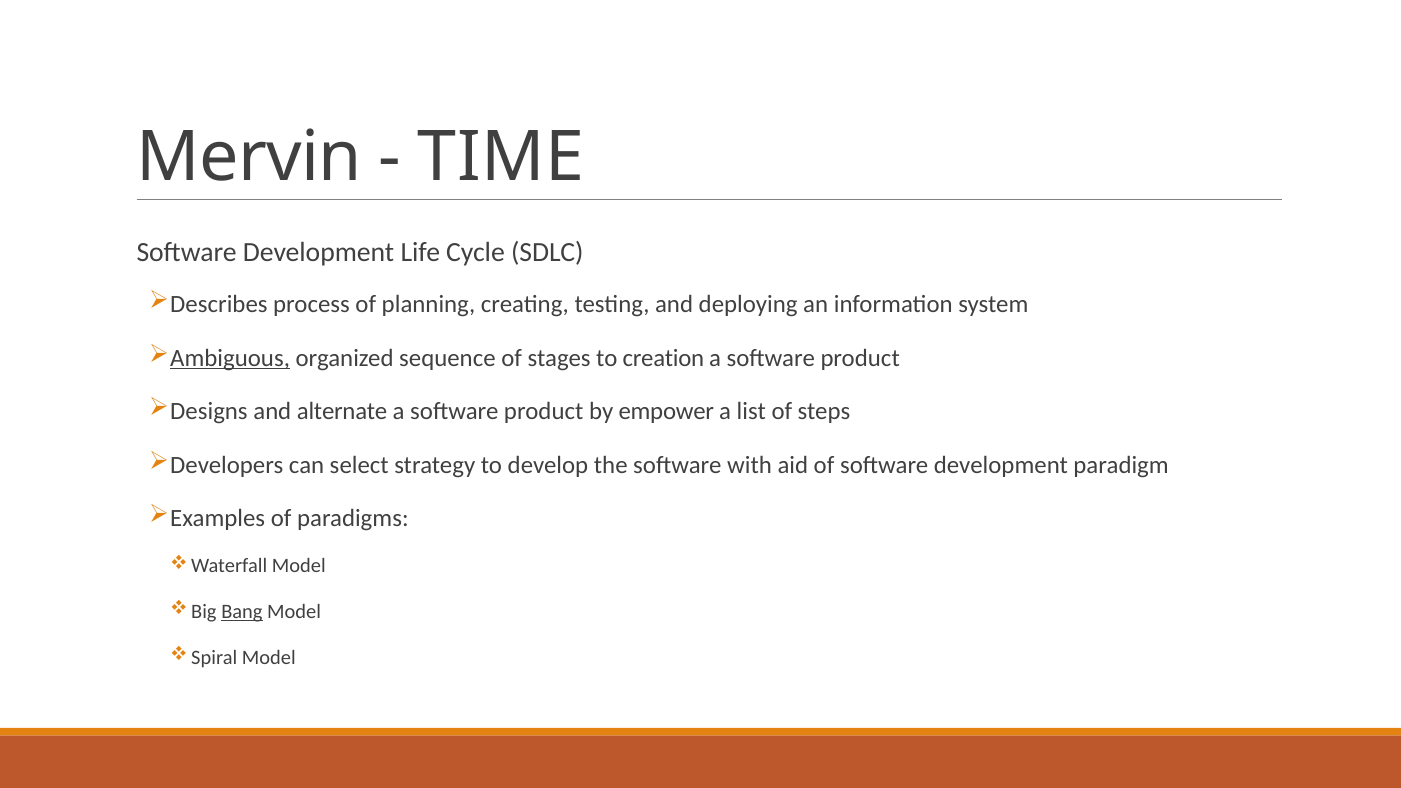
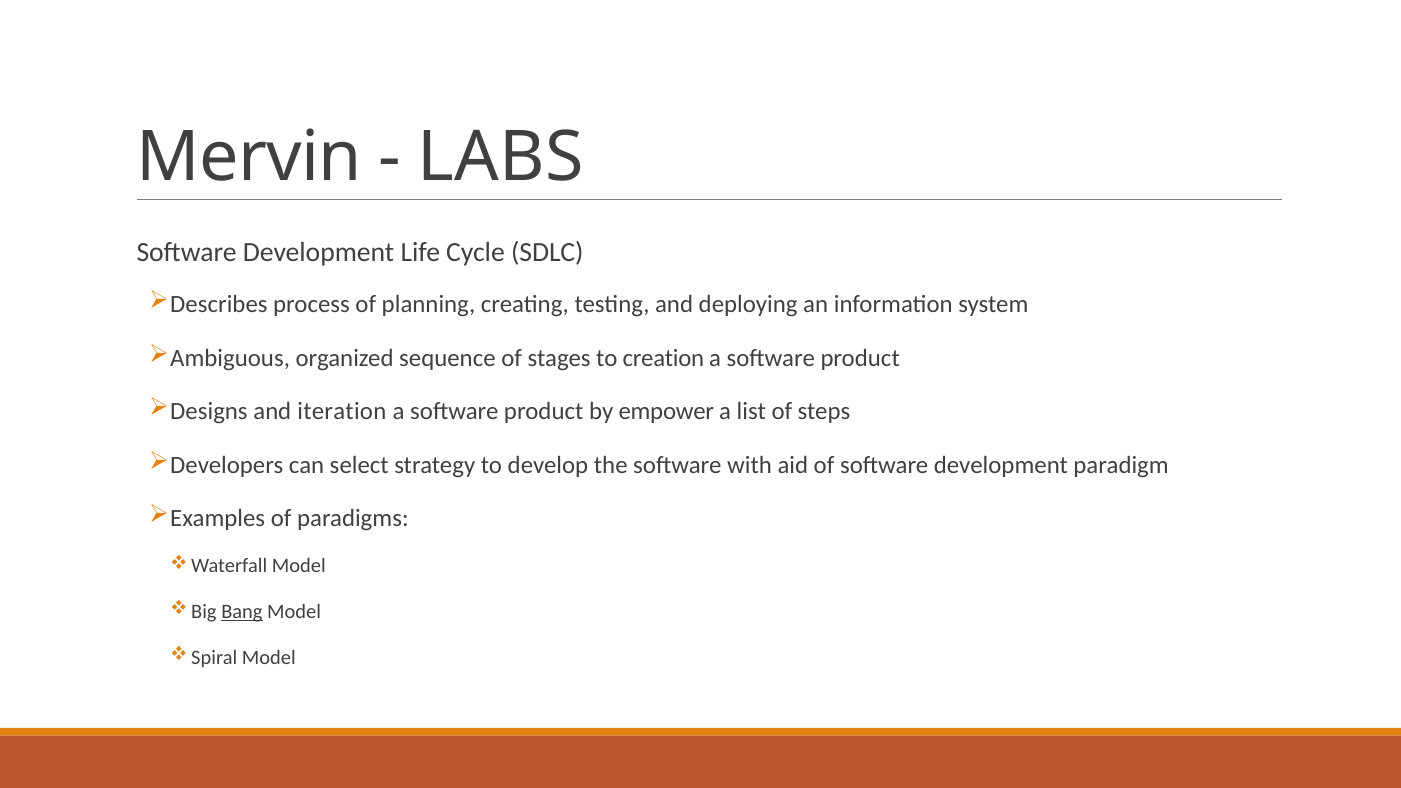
TIME: TIME -> LABS
Ambiguous underline: present -> none
alternate: alternate -> iteration
